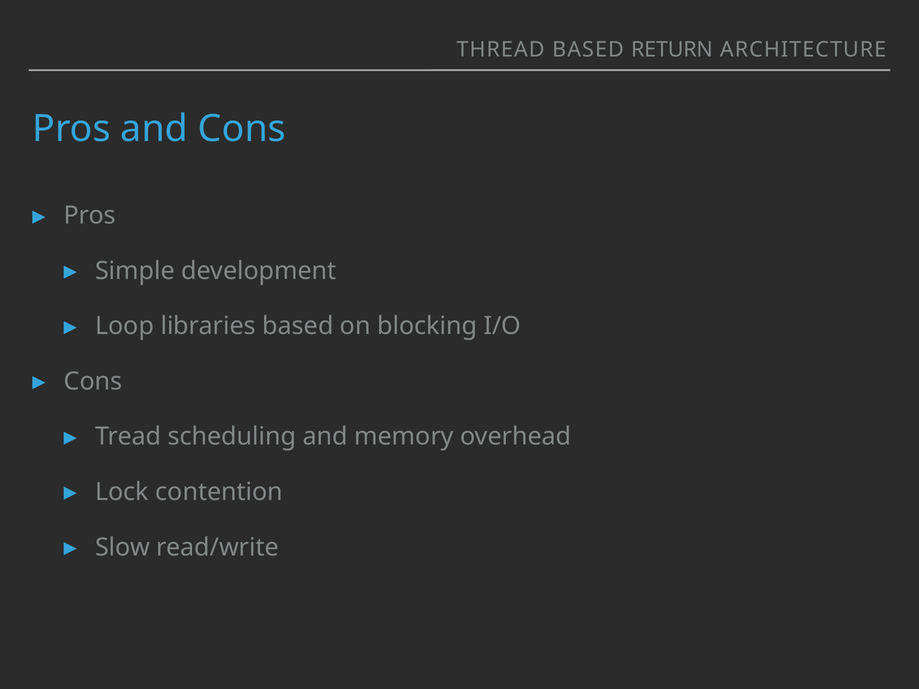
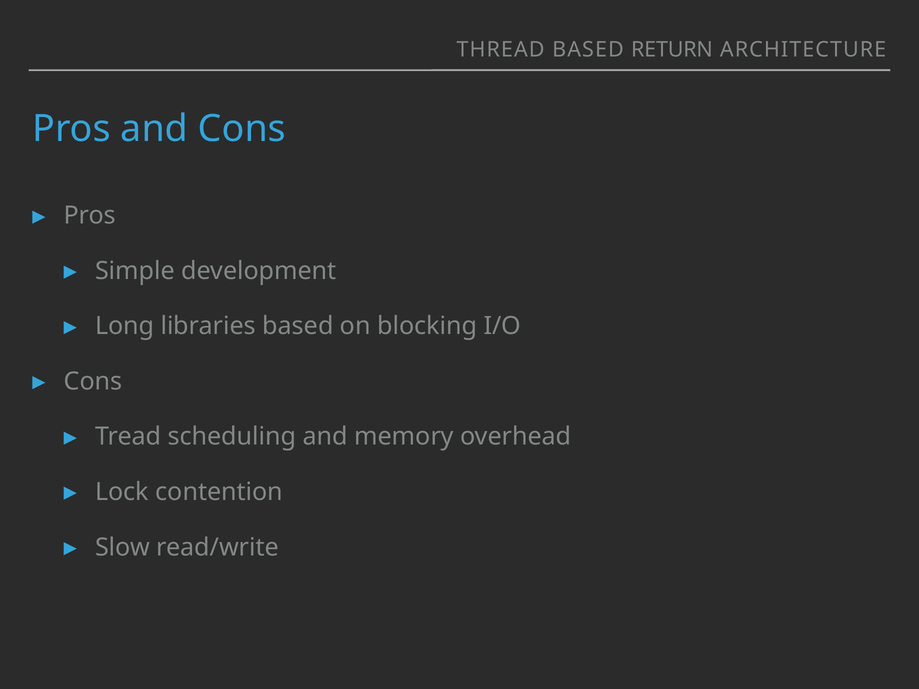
Loop: Loop -> Long
